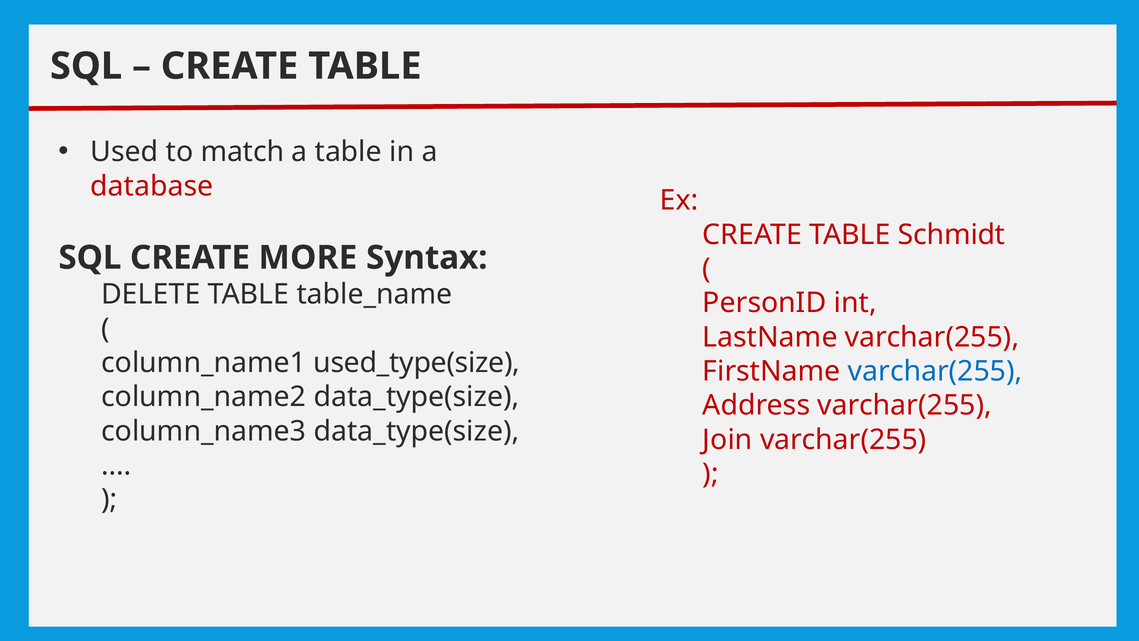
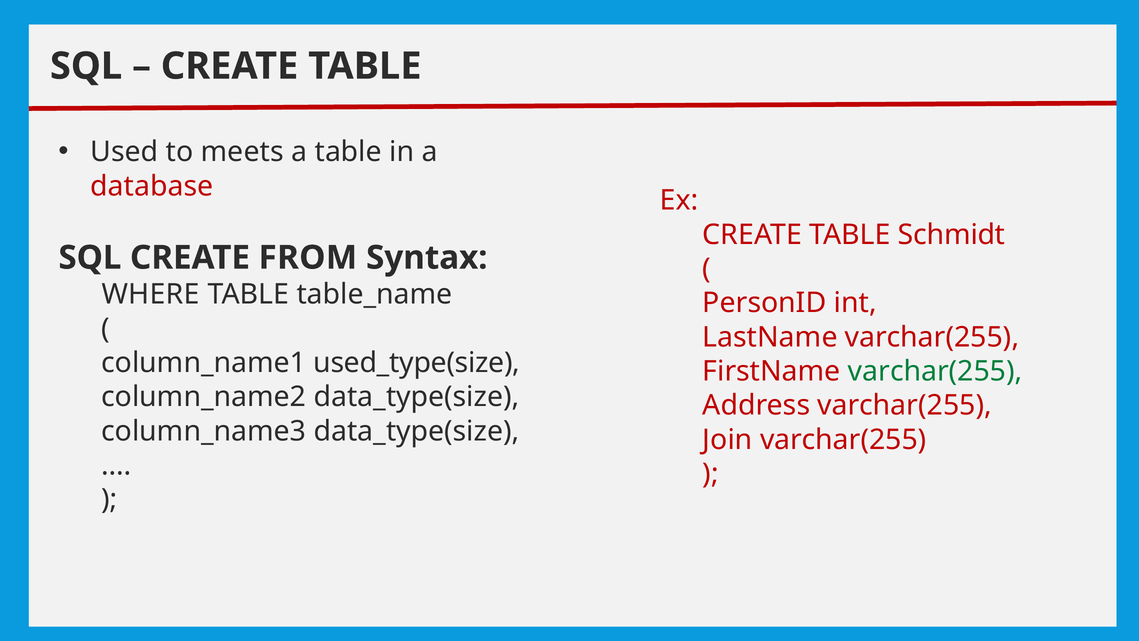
match: match -> meets
MORE: MORE -> FROM
DELETE: DELETE -> WHERE
varchar(255 at (935, 371) colour: blue -> green
